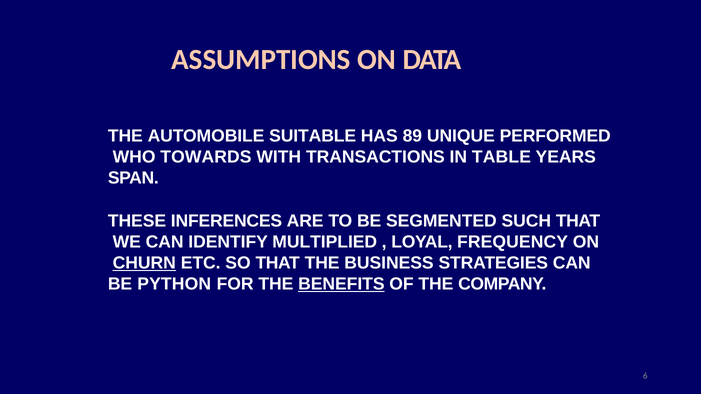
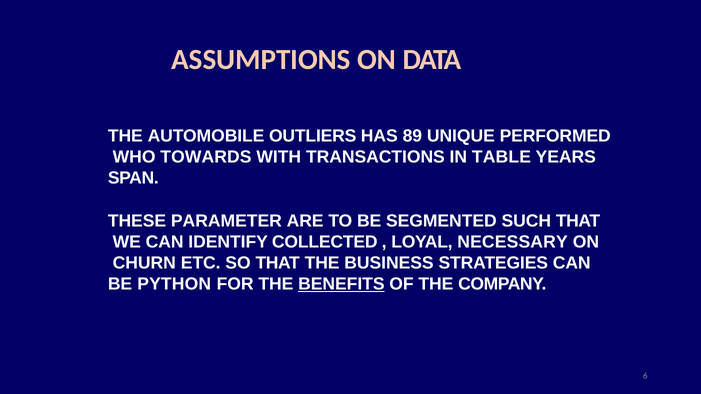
SUITABLE: SUITABLE -> OUTLIERS
INFERENCES: INFERENCES -> PARAMETER
MULTIPLIED: MULTIPLIED -> COLLECTED
FREQUENCY: FREQUENCY -> NECESSARY
CHURN underline: present -> none
